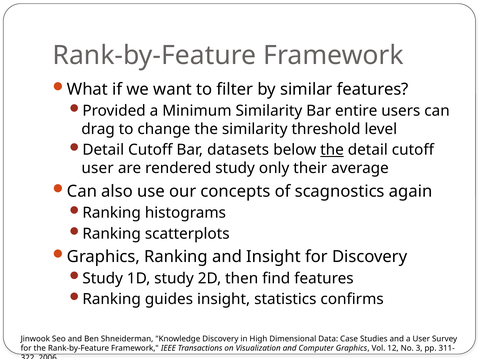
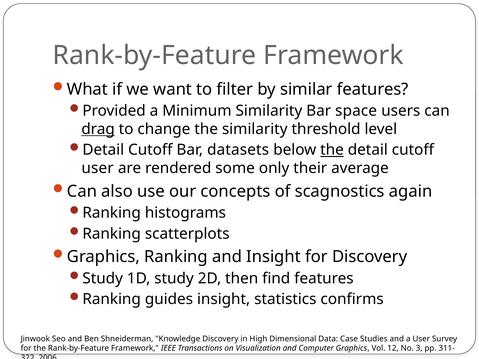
entire: entire -> space
drag underline: none -> present
rendered study: study -> some
